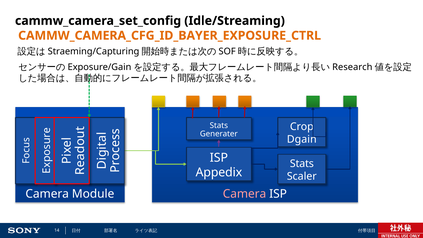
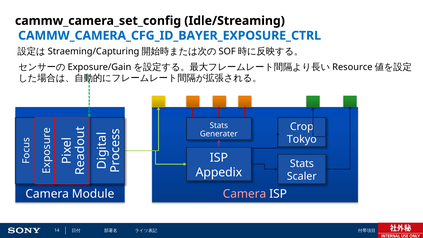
CAMMW_CAMERA_CFG_ID_BAYER_EXPOSURE_CTRL colour: orange -> blue
Research: Research -> Resource
Dgain: Dgain -> Tokyo
